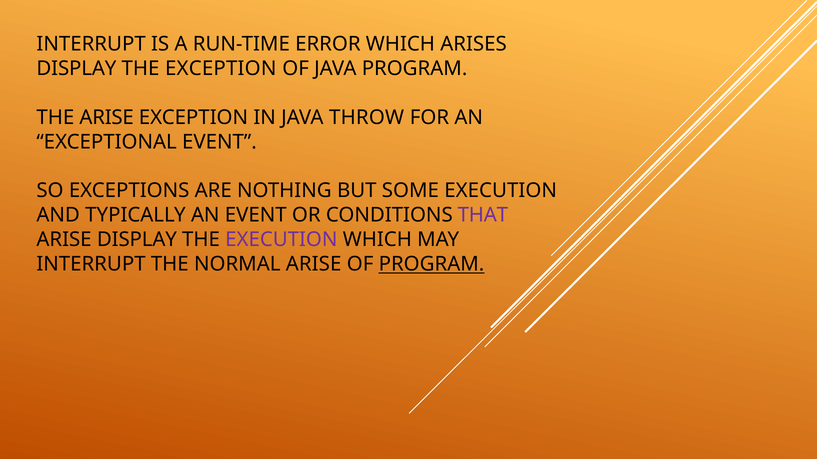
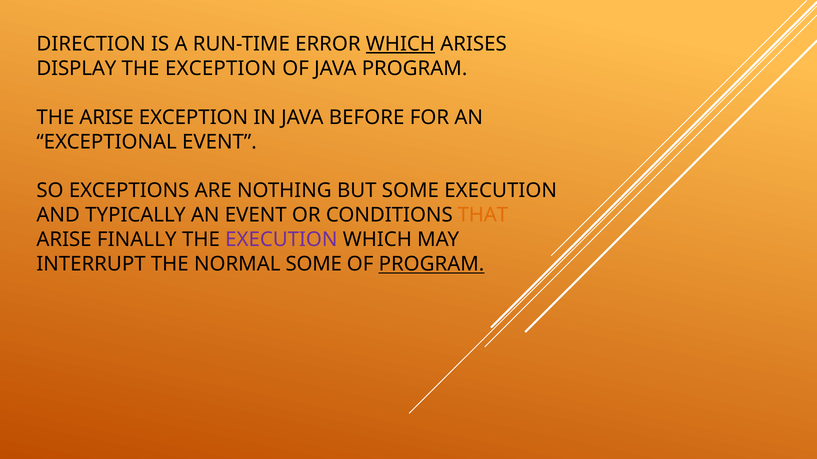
INTERRUPT at (91, 44): INTERRUPT -> DIRECTION
WHICH at (400, 44) underline: none -> present
THROW: THROW -> BEFORE
THAT colour: purple -> orange
ARISE DISPLAY: DISPLAY -> FINALLY
NORMAL ARISE: ARISE -> SOME
